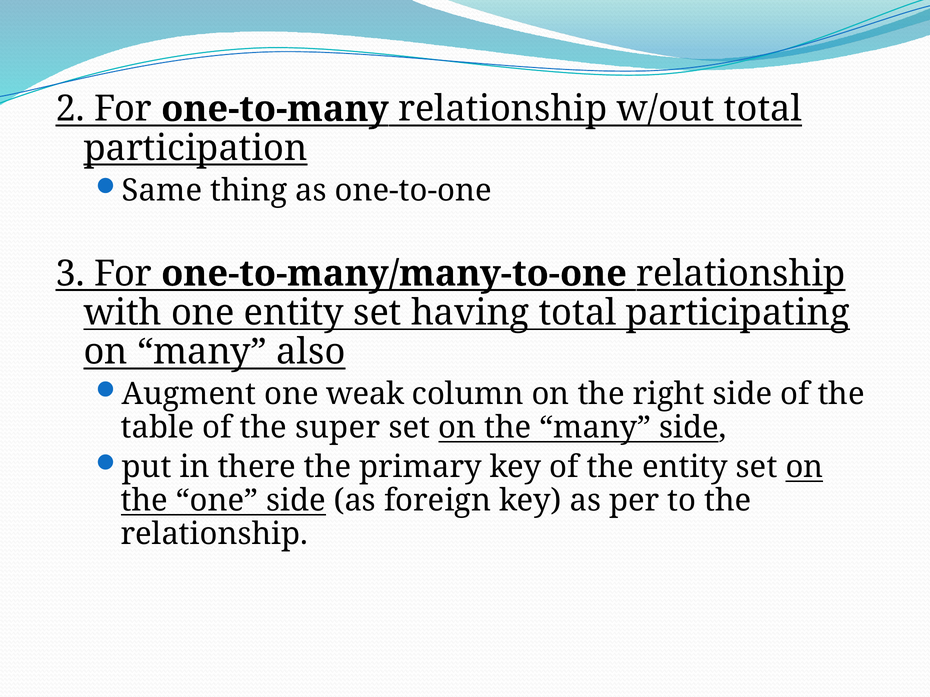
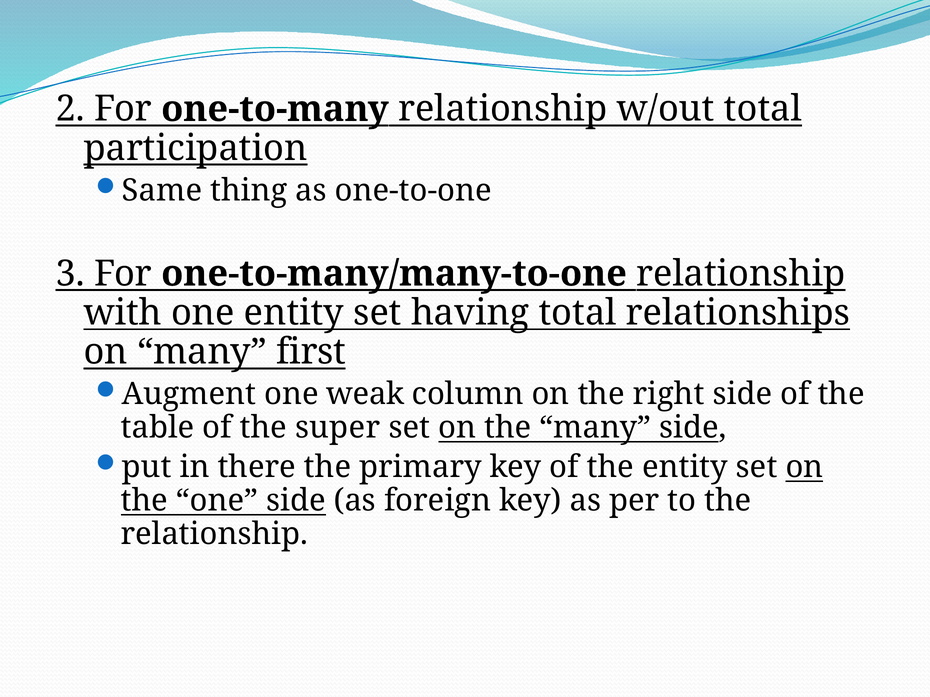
participating: participating -> relationships
also: also -> first
